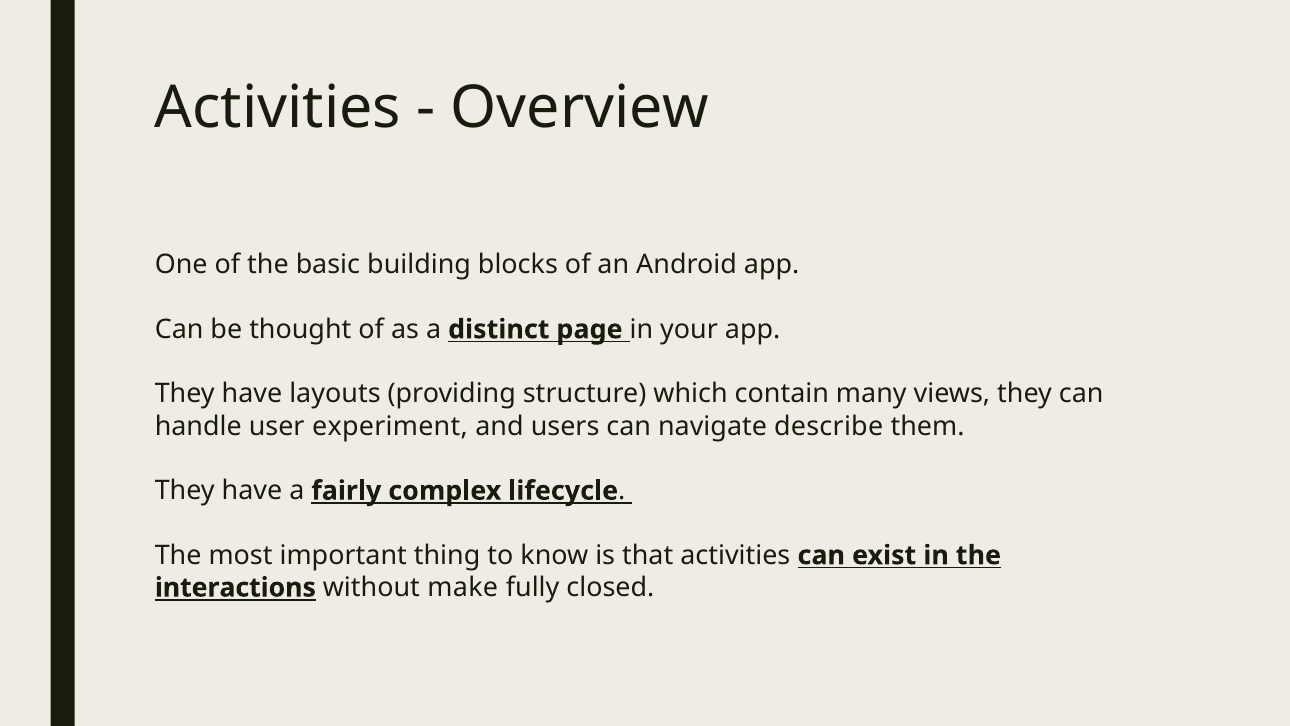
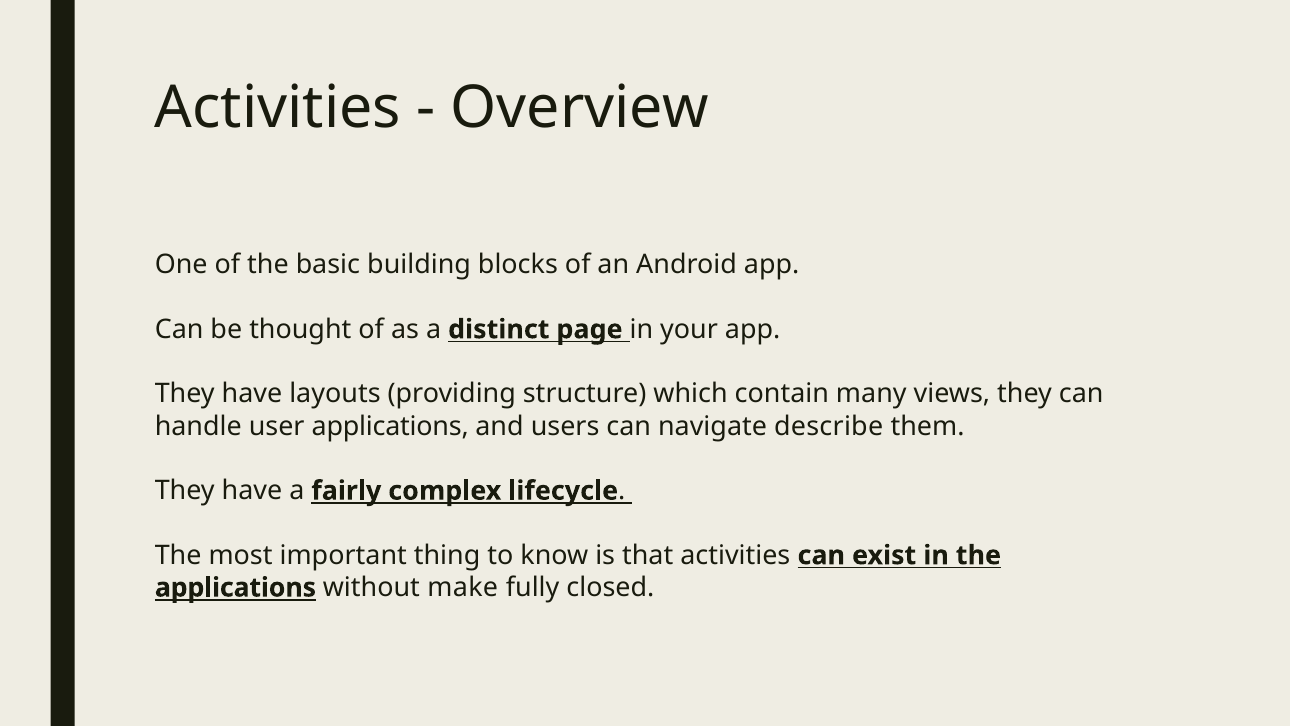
user experiment: experiment -> applications
interactions at (235, 587): interactions -> applications
